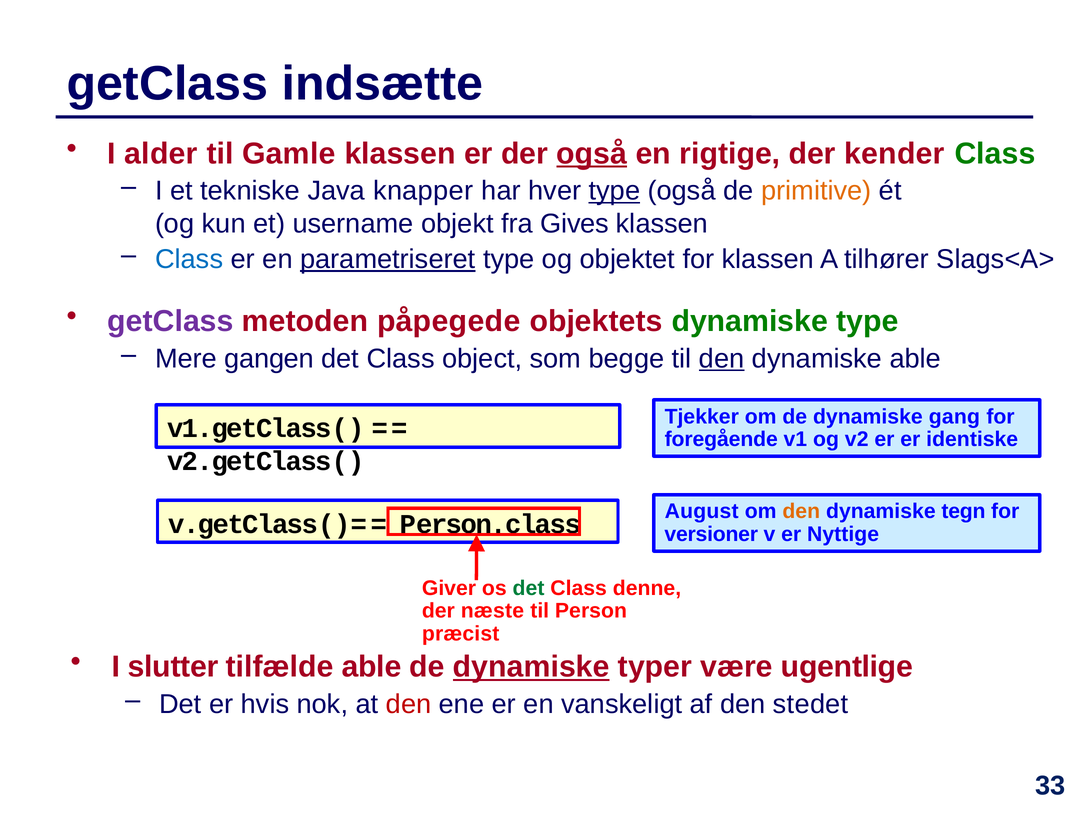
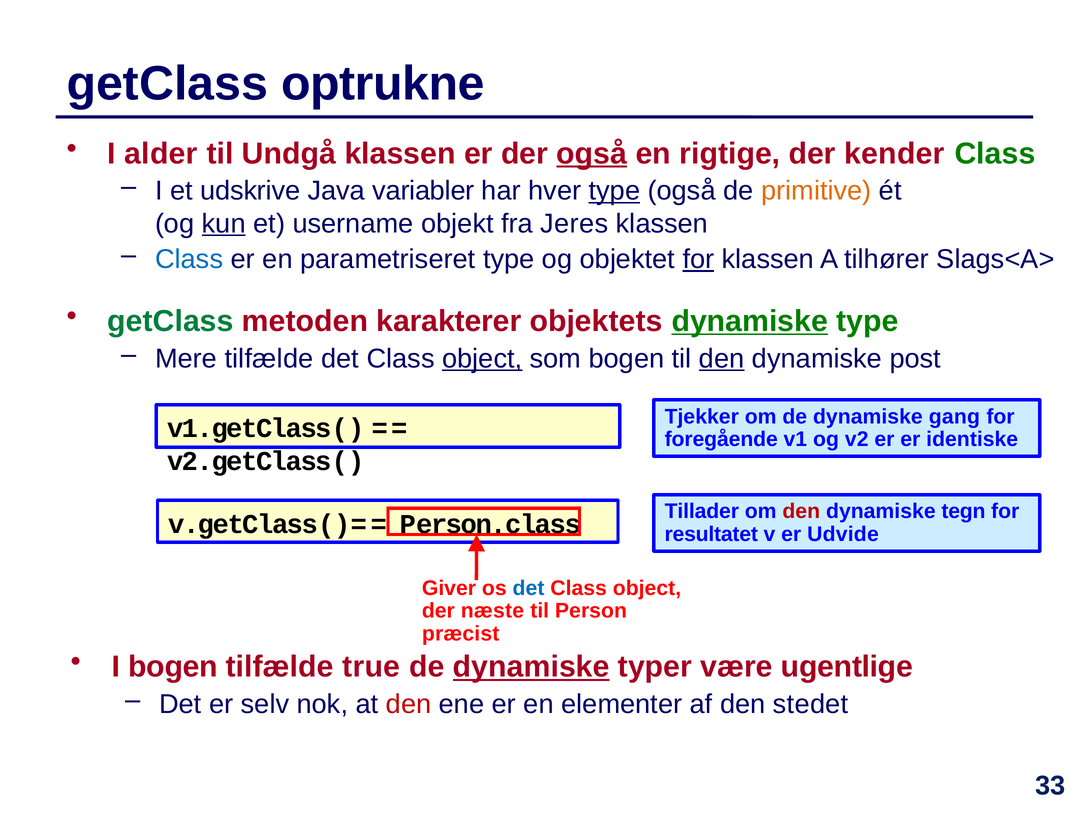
indsætte: indsætte -> optrukne
Gamle: Gamle -> Undgå
tekniske: tekniske -> udskrive
knapper: knapper -> variabler
kun underline: none -> present
Gives: Gives -> Jeres
parametriseret underline: present -> none
for at (698, 259) underline: none -> present
getClass at (171, 321) colour: purple -> green
påpegede: påpegede -> karakterer
dynamiske at (750, 321) underline: none -> present
Mere gangen: gangen -> tilfælde
object at (482, 358) underline: none -> present
som begge: begge -> bogen
dynamiske able: able -> post
August: August -> Tillader
den at (801, 511) colour: orange -> red
versioner: versioner -> resultatet
Nyttige: Nyttige -> Udvide
det at (529, 588) colour: green -> blue
denne at (647, 588): denne -> object
I slutter: slutter -> bogen
tilfælde able: able -> true
hvis: hvis -> selv
vanskeligt: vanskeligt -> elementer
